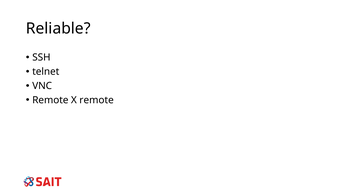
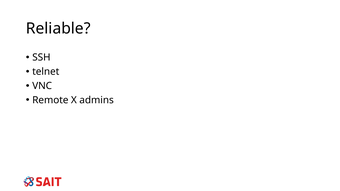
X remote: remote -> admins
